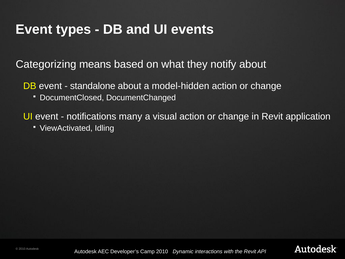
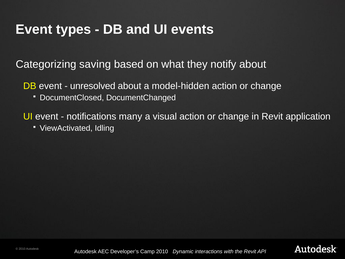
means: means -> saving
standalone: standalone -> unresolved
